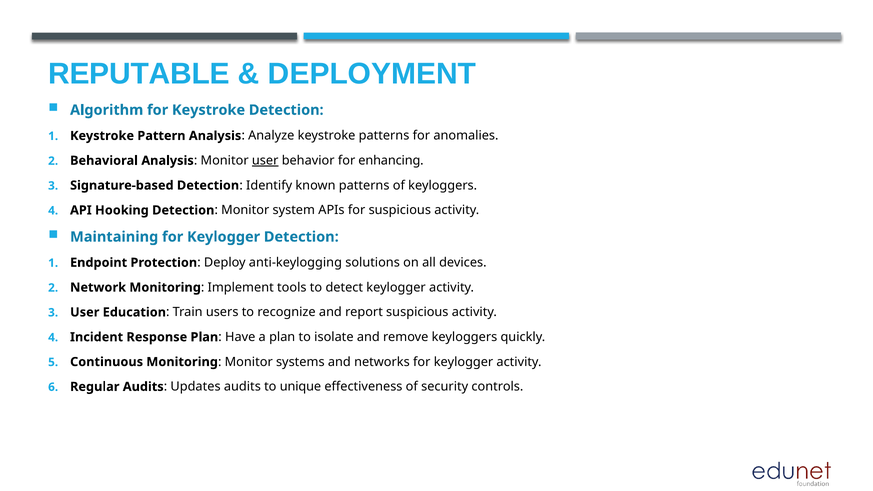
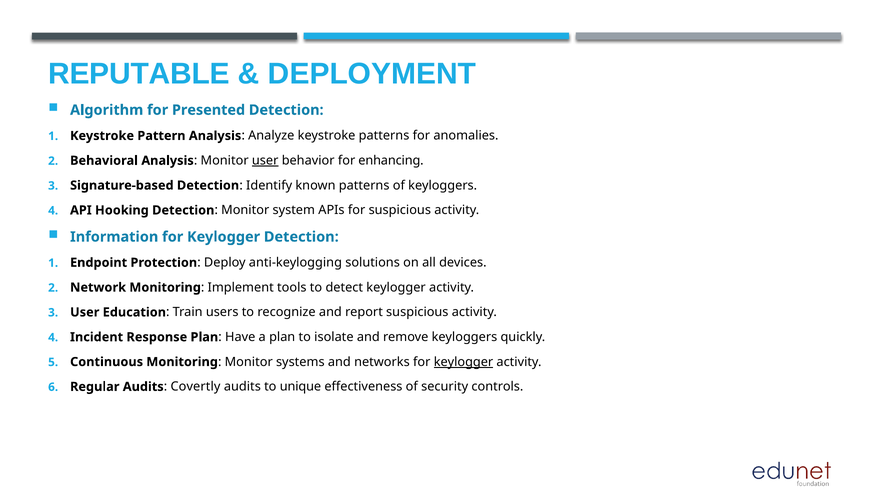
for Keystroke: Keystroke -> Presented
Maintaining: Maintaining -> Information
keylogger at (463, 362) underline: none -> present
Updates: Updates -> Covertly
